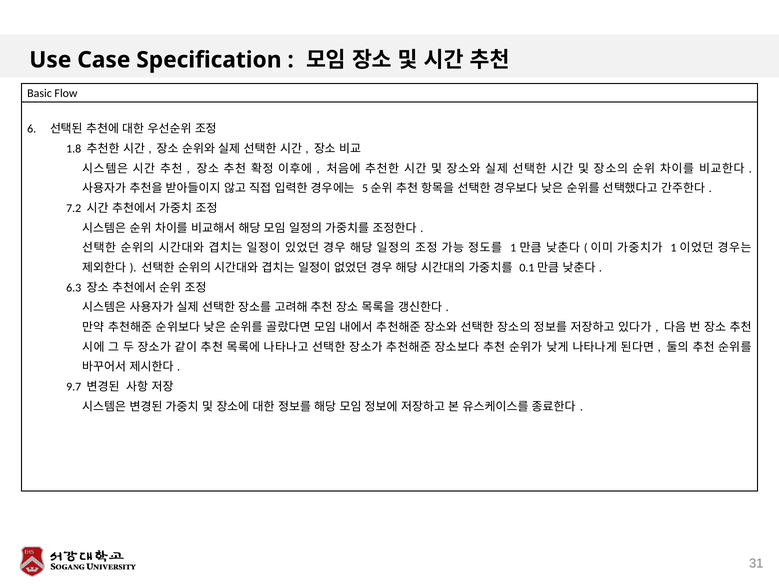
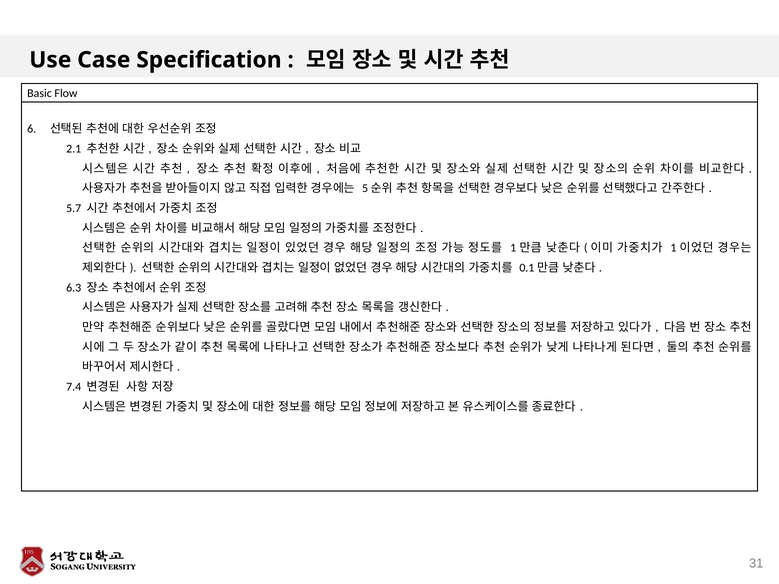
1.8: 1.8 -> 2.1
7.2: 7.2 -> 5.7
9.7: 9.7 -> 7.4
